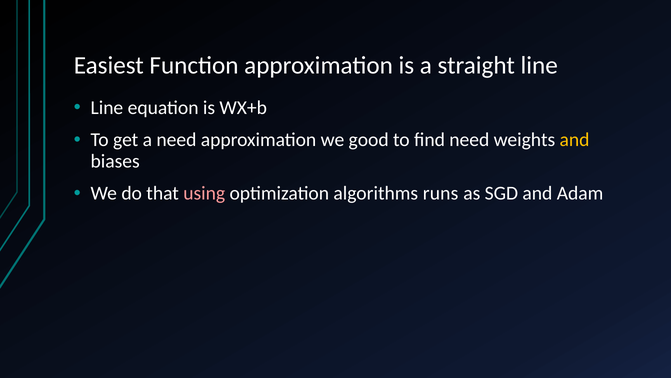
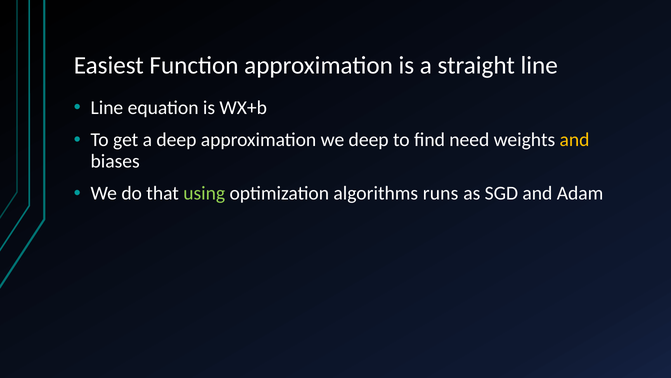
a need: need -> deep
we good: good -> deep
using colour: pink -> light green
